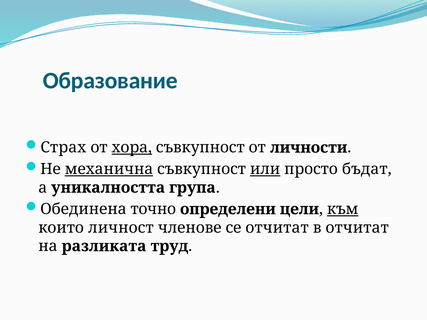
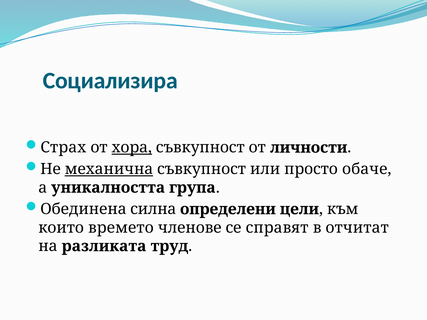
Образование: Образование -> Социализира
или underline: present -> none
бъдат: бъдат -> обаче
точно: точно -> силна
към underline: present -> none
личност: личност -> времето
се отчитат: отчитат -> справят
